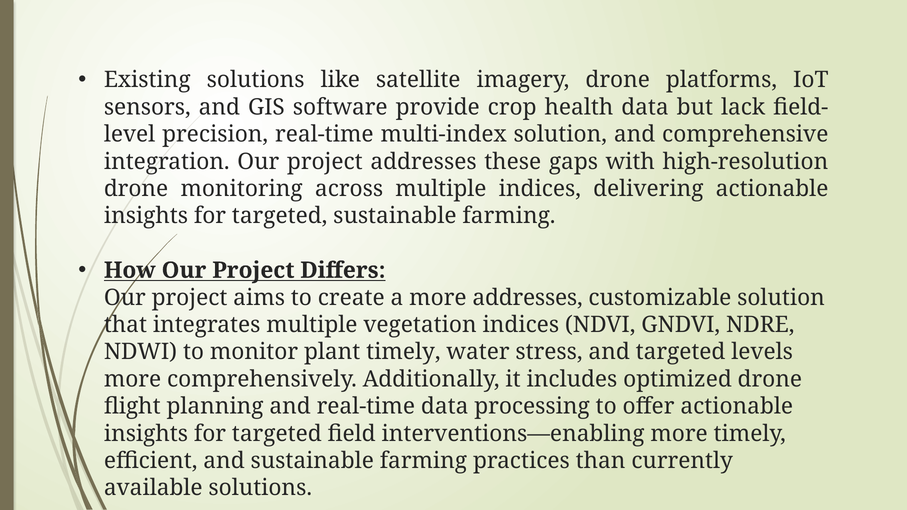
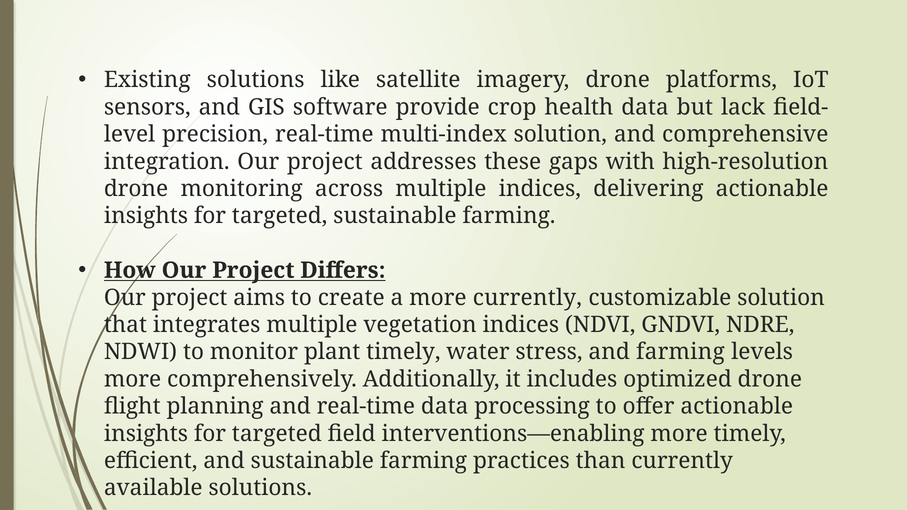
more addresses: addresses -> currently
and targeted: targeted -> farming
